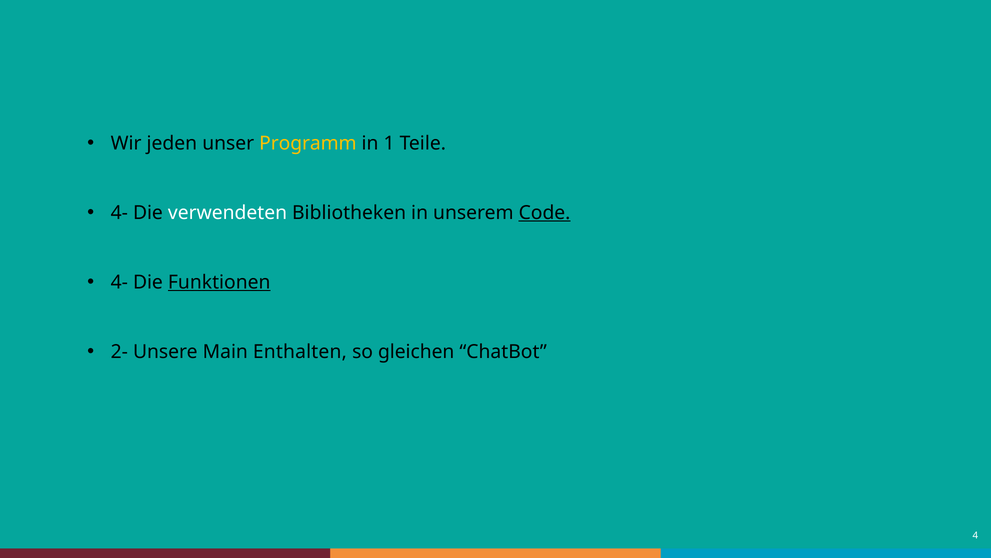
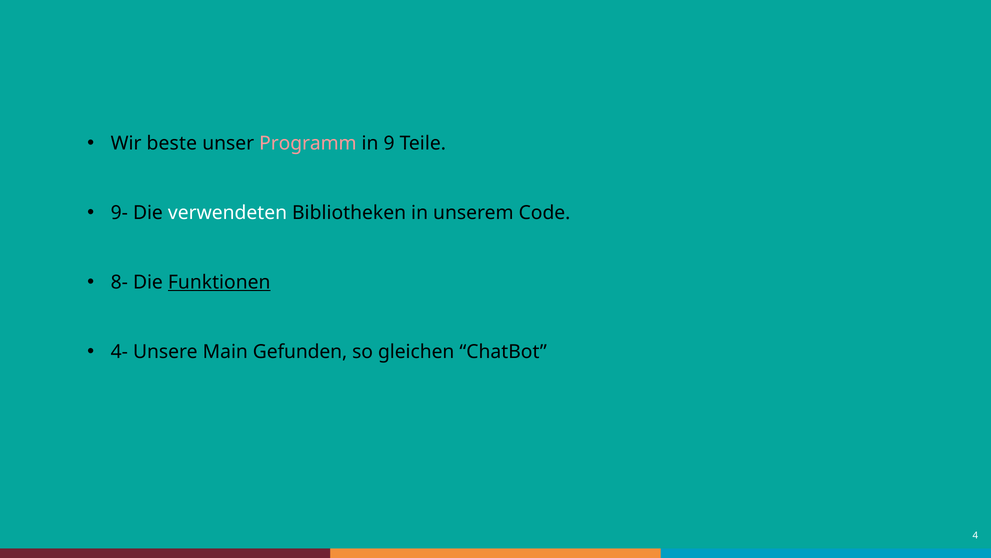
jeden: jeden -> beste
Programm colour: yellow -> pink
1: 1 -> 9
4- at (119, 213): 4- -> 9-
Code underline: present -> none
4- at (119, 282): 4- -> 8-
2-: 2- -> 4-
Enthalten: Enthalten -> Gefunden
